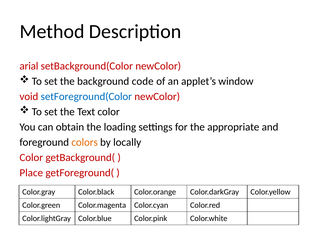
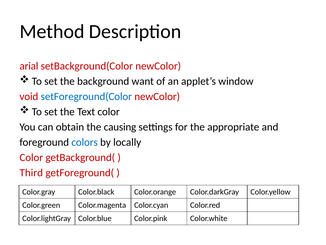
code: code -> want
loading: loading -> causing
colors colour: orange -> blue
Place: Place -> Third
